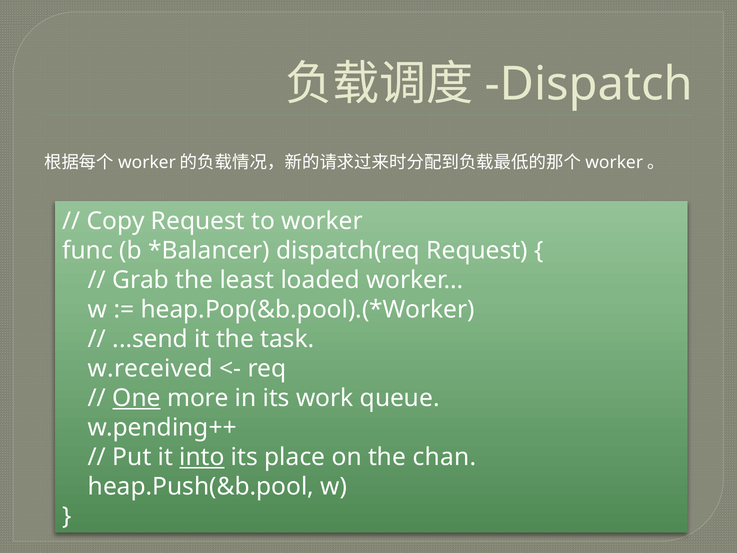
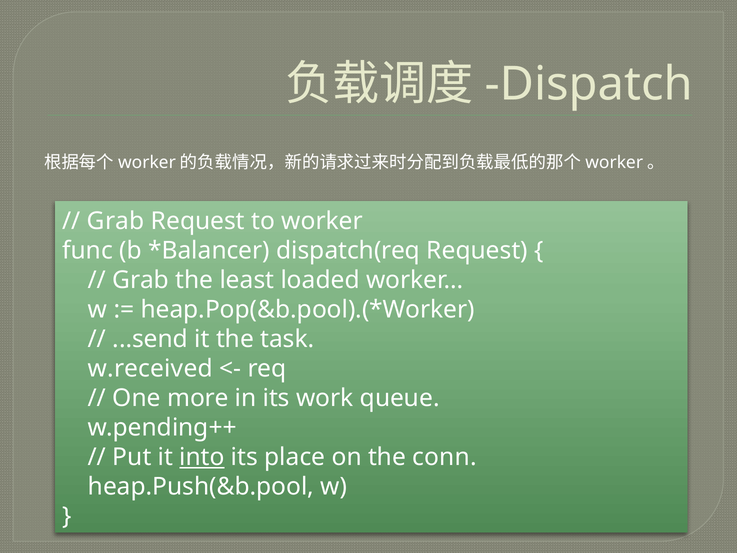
Copy at (116, 221): Copy -> Grab
One underline: present -> none
chan: chan -> conn
